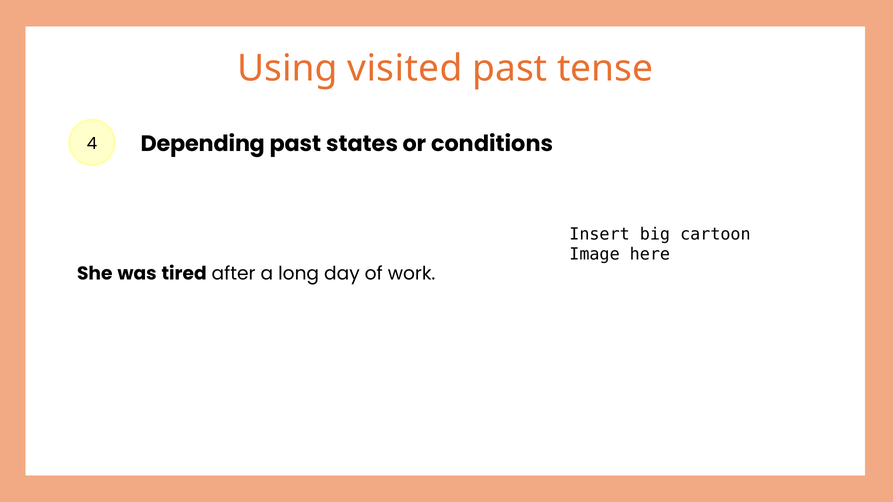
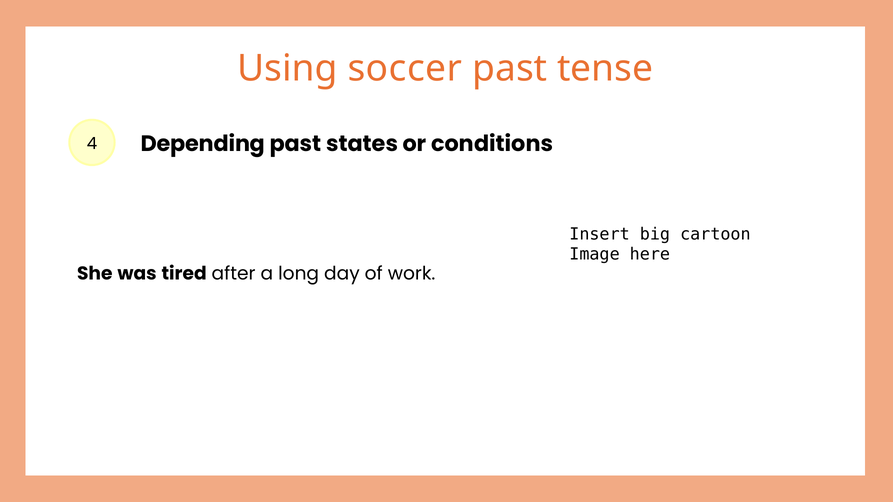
visited: visited -> soccer
